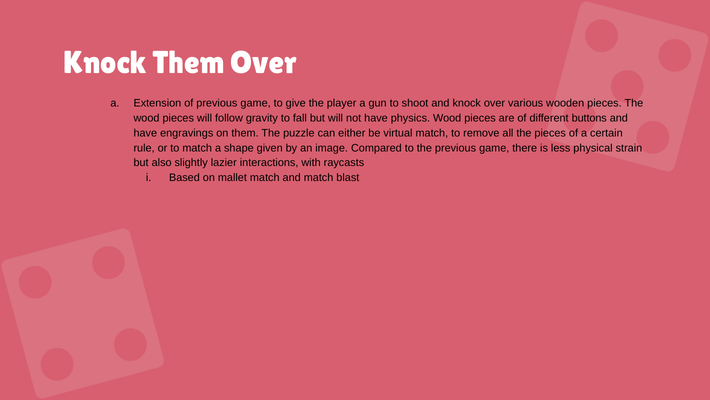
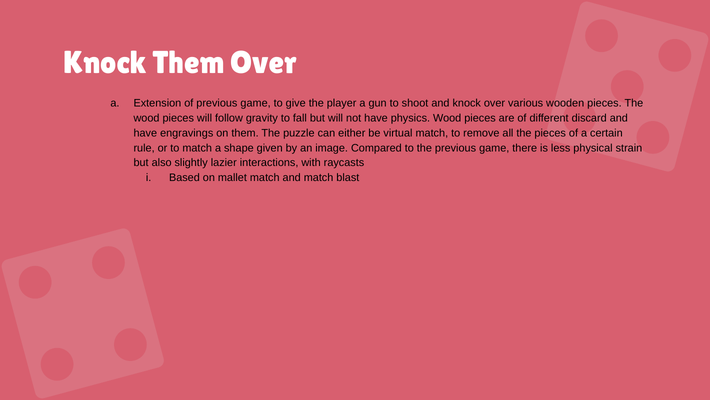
buttons: buttons -> discard
